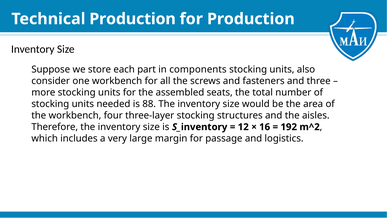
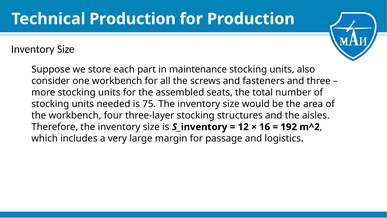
components: components -> maintenance
88: 88 -> 75
